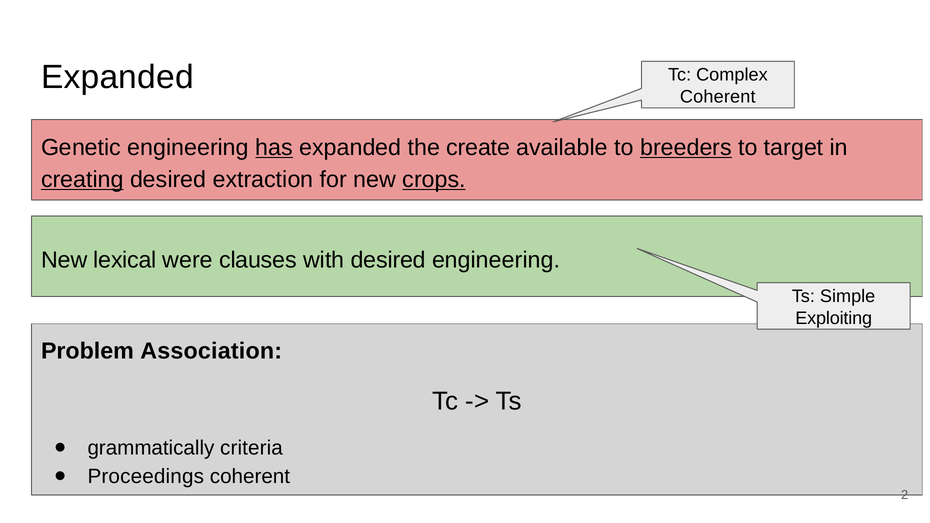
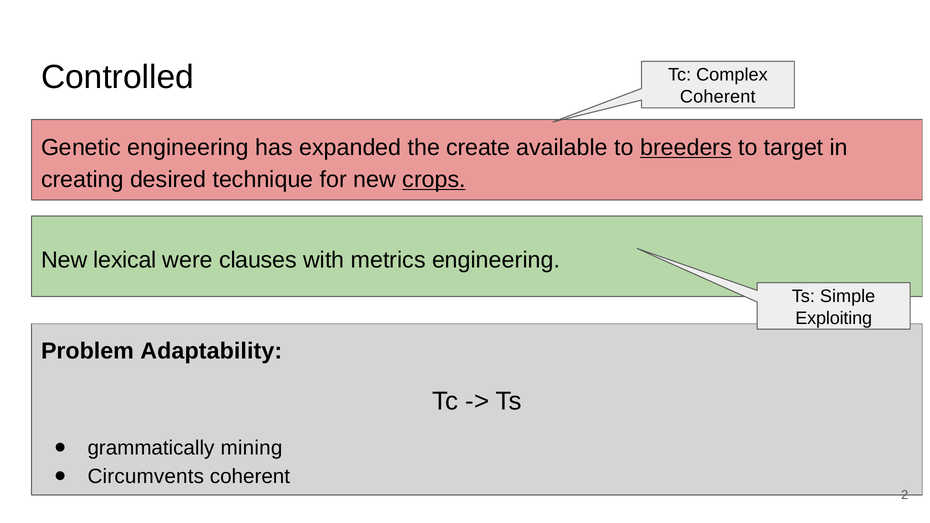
Expanded at (117, 77): Expanded -> Controlled
has underline: present -> none
creating underline: present -> none
extraction: extraction -> technique
with desired: desired -> metrics
Association: Association -> Adaptability
criteria: criteria -> mining
Proceedings: Proceedings -> Circumvents
